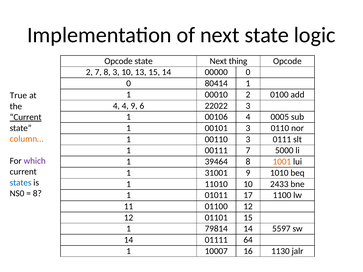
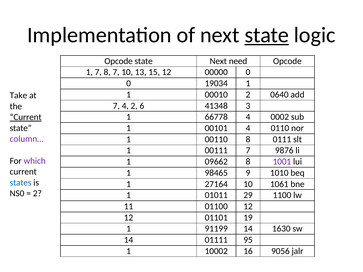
state at (267, 35) underline: none -> present
thing: thing -> need
2 at (89, 72): 2 -> 1
8 3: 3 -> 7
15 14: 14 -> 12
80414: 80414 -> 19034
0100: 0100 -> 0640
True: True -> Take
4 at (116, 106): 4 -> 7
4 9: 9 -> 2
22022: 22022 -> 41348
00106: 00106 -> 66778
0005: 0005 -> 0002
00101 3: 3 -> 4
column… colour: orange -> purple
00110 3: 3 -> 8
5000: 5000 -> 9876
39464: 39464 -> 09662
1001 colour: orange -> purple
31001: 31001 -> 98465
11010: 11010 -> 27164
2433: 2433 -> 1061
8 at (37, 194): 8 -> 2
17: 17 -> 29
01101 15: 15 -> 19
79814: 79814 -> 91199
5597: 5597 -> 1630
64: 64 -> 95
10007: 10007 -> 10002
1130: 1130 -> 9056
